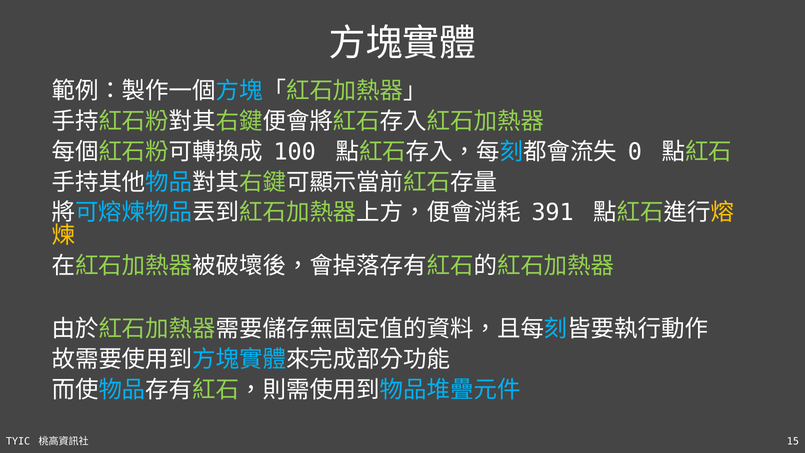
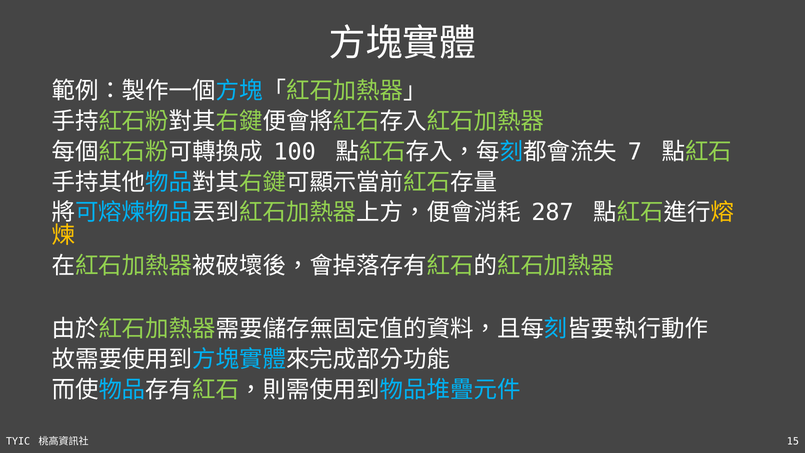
0: 0 -> 7
391: 391 -> 287
